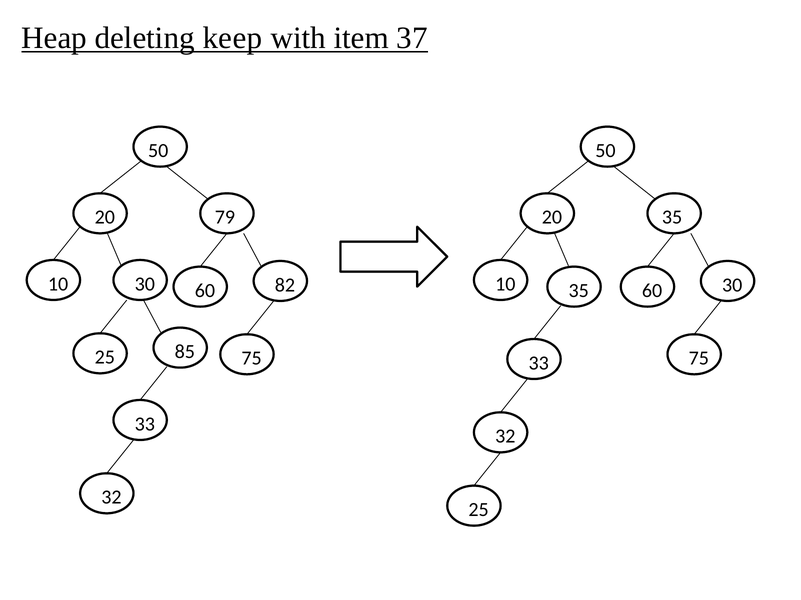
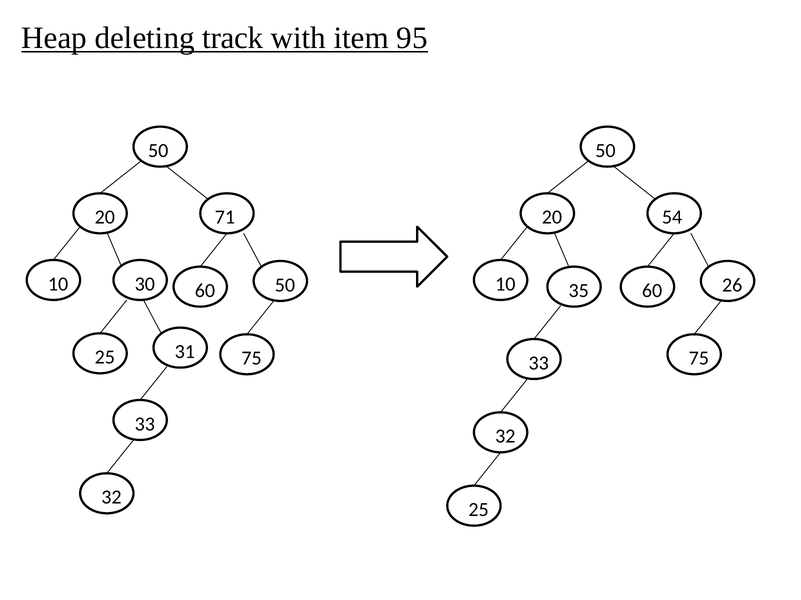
keep: keep -> track
37: 37 -> 95
79: 79 -> 71
20 35: 35 -> 54
60 82: 82 -> 50
60 30: 30 -> 26
85: 85 -> 31
